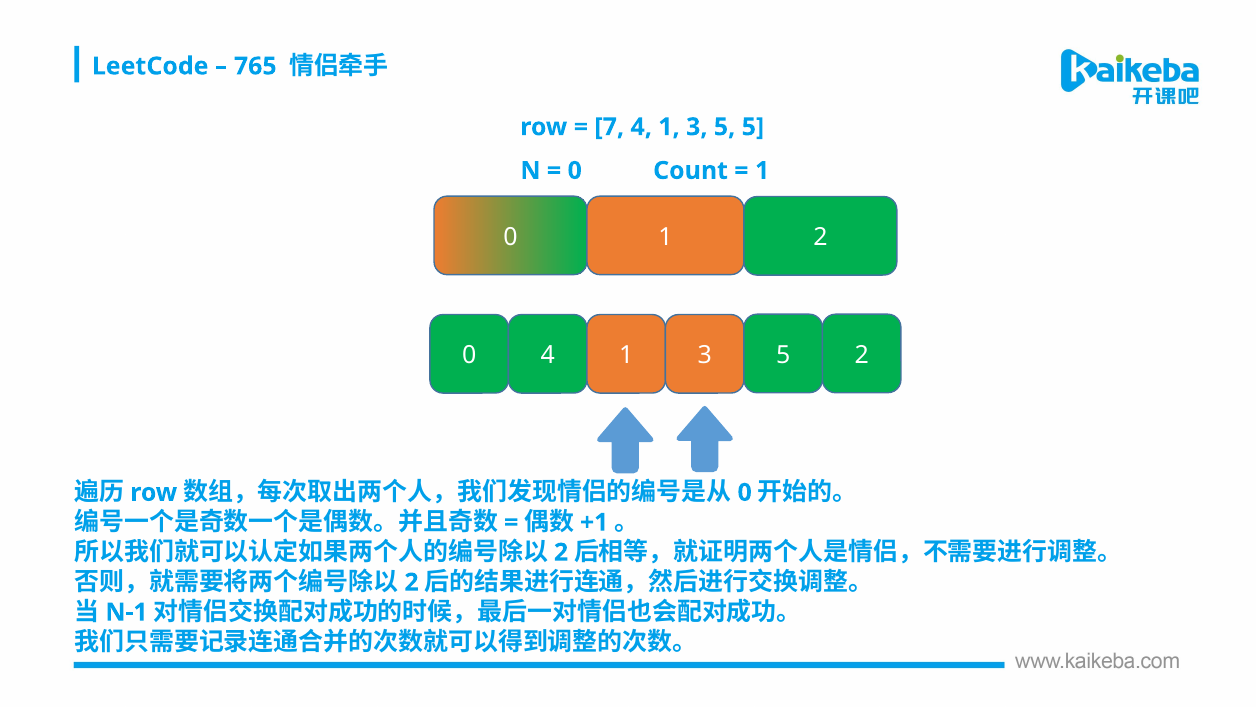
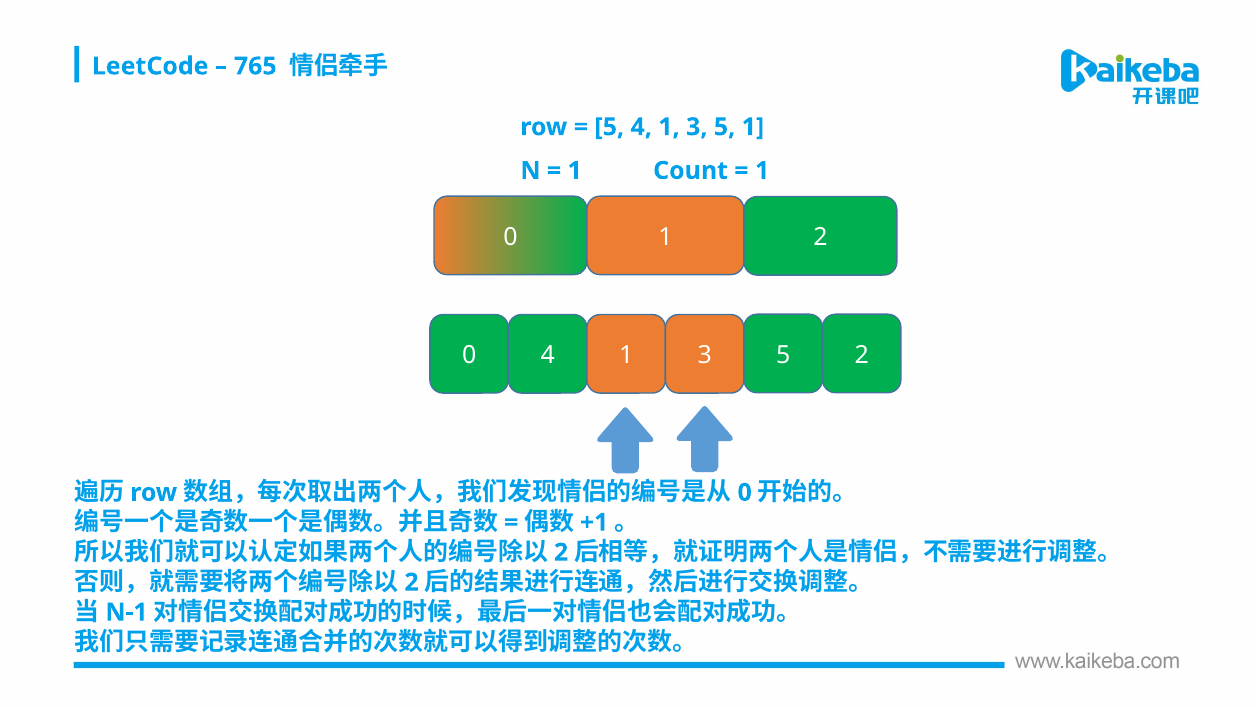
7 at (609, 127): 7 -> 5
5 5: 5 -> 1
0 at (575, 171): 0 -> 1
